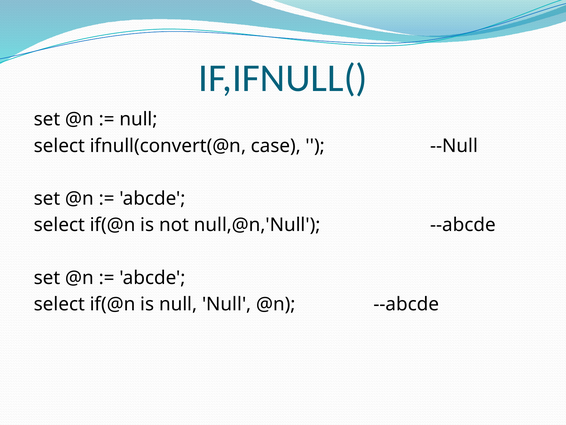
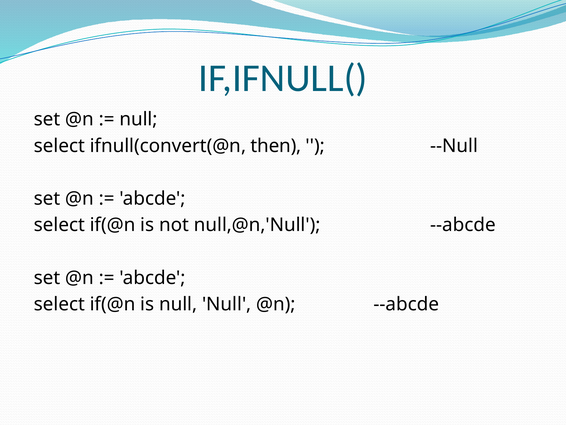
case: case -> then
